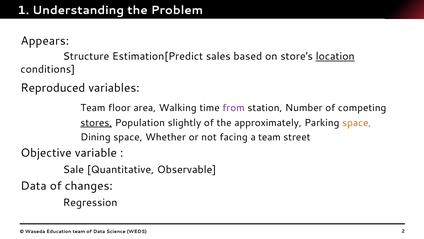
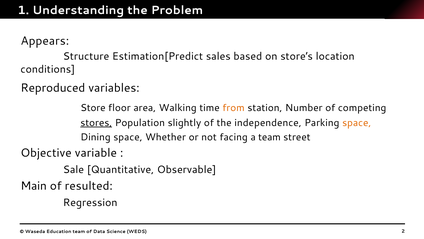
location underline: present -> none
Team at (93, 108): Team -> Store
from colour: purple -> orange
approximately: approximately -> independence
Data at (34, 185): Data -> Main
changes: changes -> resulted
